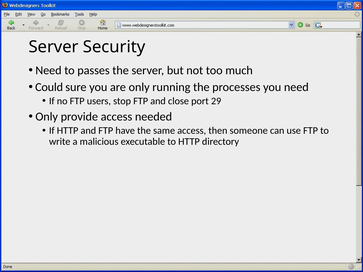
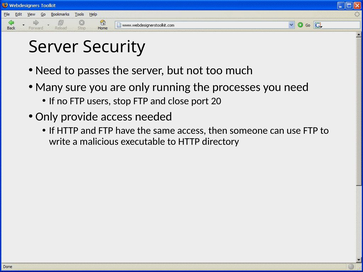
Could: Could -> Many
29: 29 -> 20
